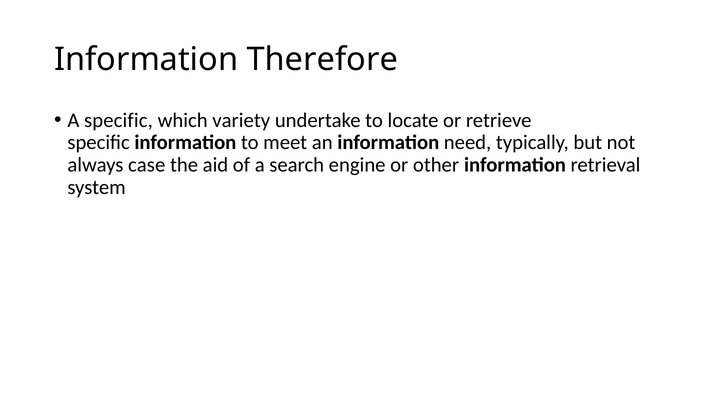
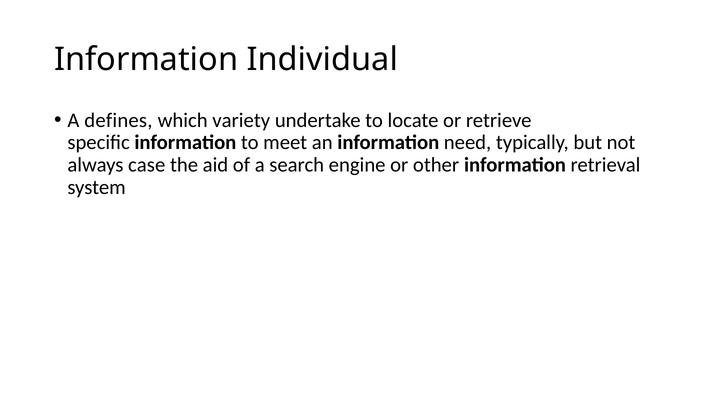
Therefore: Therefore -> Individual
A specific: specific -> defines
